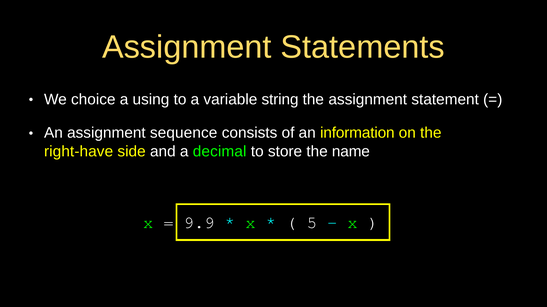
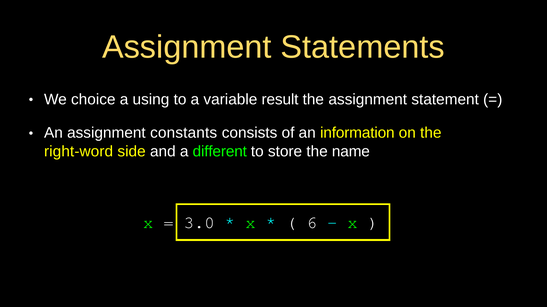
string: string -> result
sequence: sequence -> constants
right-have: right-have -> right-word
decimal: decimal -> different
9.9: 9.9 -> 3.0
5: 5 -> 6
